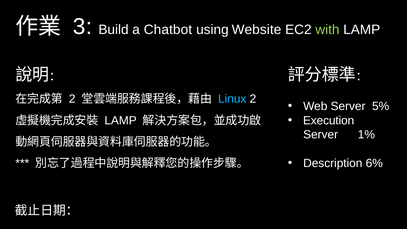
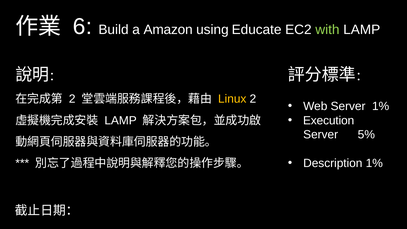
3: 3 -> 6
Chatbot: Chatbot -> Amazon
Website: Website -> Educate
Linux colour: light blue -> yellow
Server 5%: 5% -> 1%
1%: 1% -> 5%
Description 6%: 6% -> 1%
